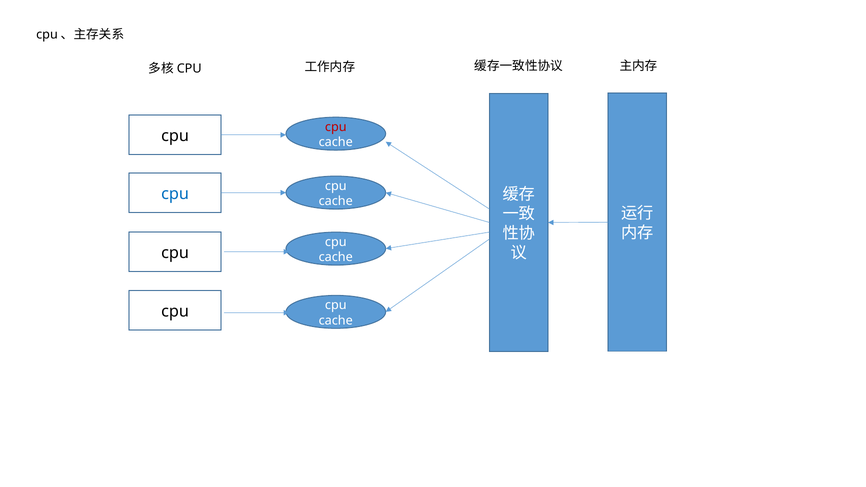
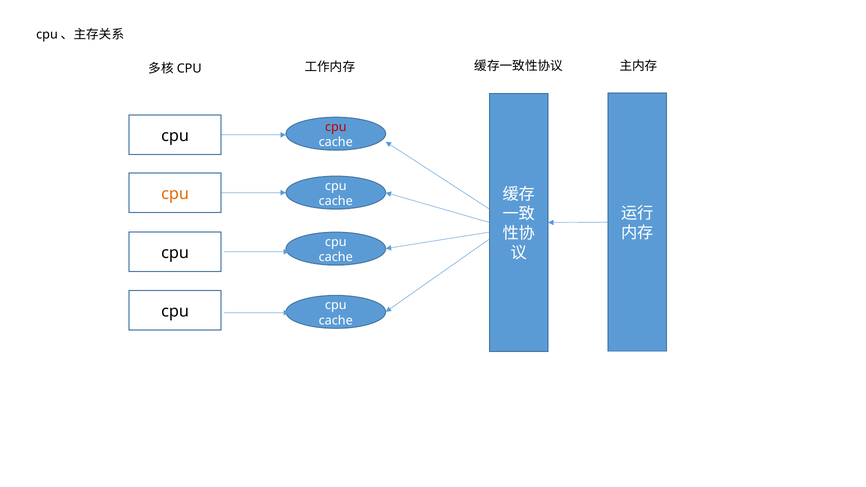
cpu at (175, 194) colour: blue -> orange
